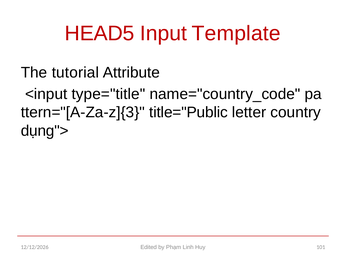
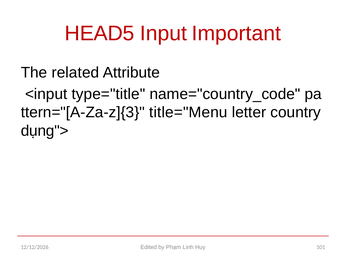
Template: Template -> Important
tutorial: tutorial -> related
title="Public: title="Public -> title="Menu
